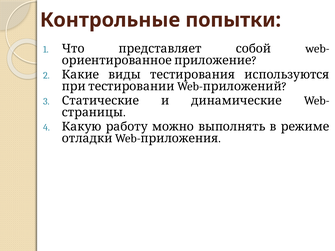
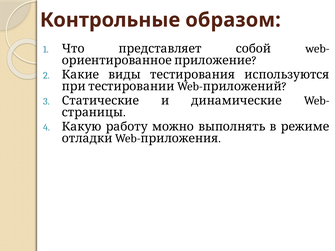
попытки: попытки -> образом
